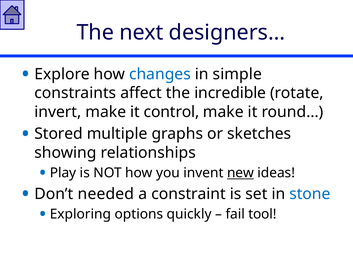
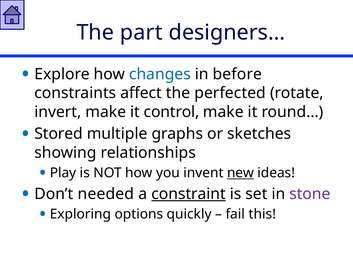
next: next -> part
simple: simple -> before
incredible: incredible -> perfected
constraint underline: none -> present
stone colour: blue -> purple
tool: tool -> this
